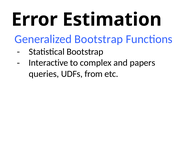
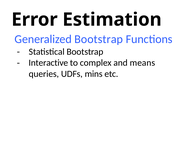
papers: papers -> means
from: from -> mins
